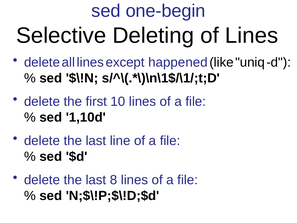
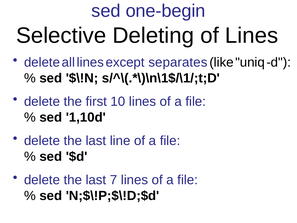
happened: happened -> separates
8: 8 -> 7
